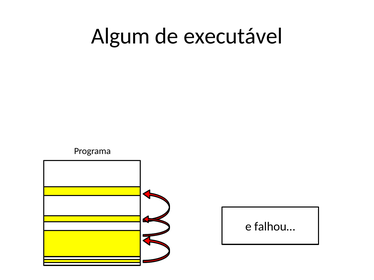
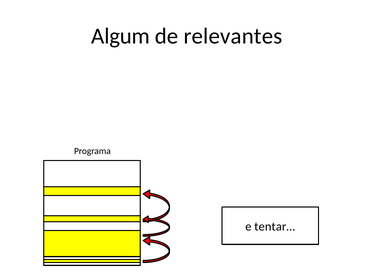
executável: executável -> relevantes
falhou…: falhou… -> tentar…
